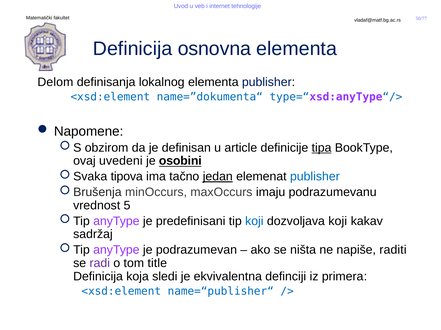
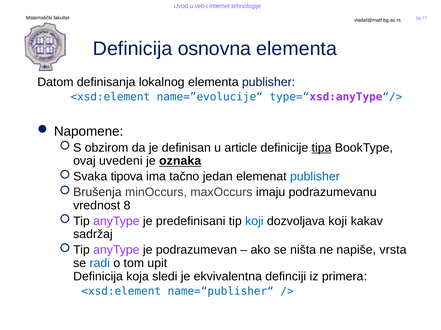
Delom: Delom -> Datom
name=”dokumenta“: name=”dokumenta“ -> name=”evolucije“
osobini: osobini -> oznaka
jedan underline: present -> none
5: 5 -> 8
raditi: raditi -> vrsta
radi colour: purple -> blue
title: title -> upit
